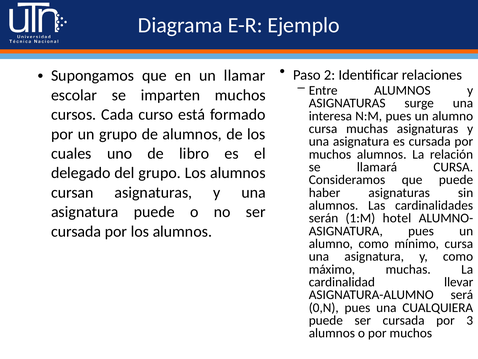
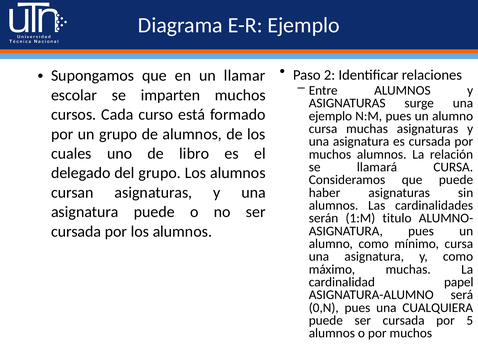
interesa at (330, 116): interesa -> ejemplo
hotel: hotel -> titulo
llevar: llevar -> papel
3: 3 -> 5
